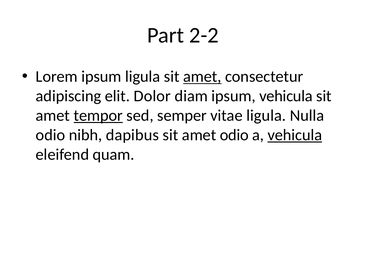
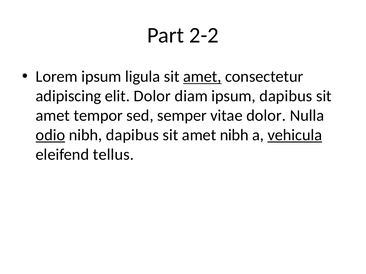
ipsum vehicula: vehicula -> dapibus
tempor underline: present -> none
vitae ligula: ligula -> dolor
odio at (50, 135) underline: none -> present
amet odio: odio -> nibh
quam: quam -> tellus
